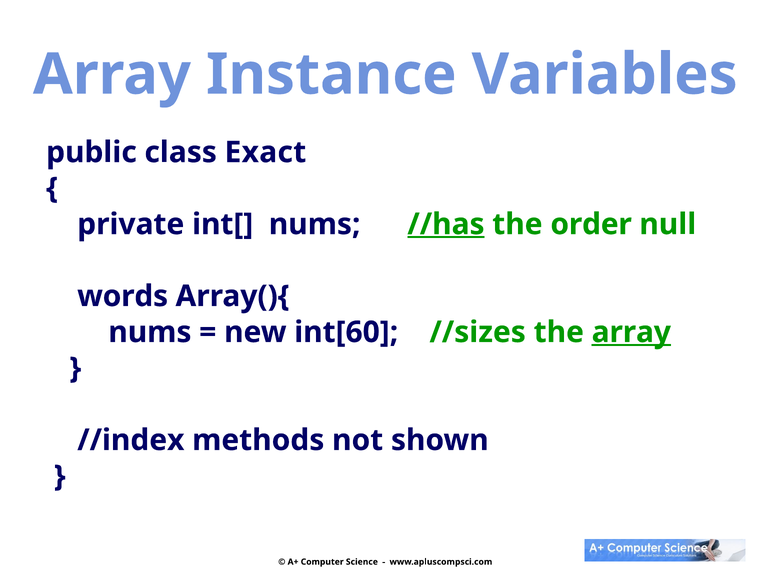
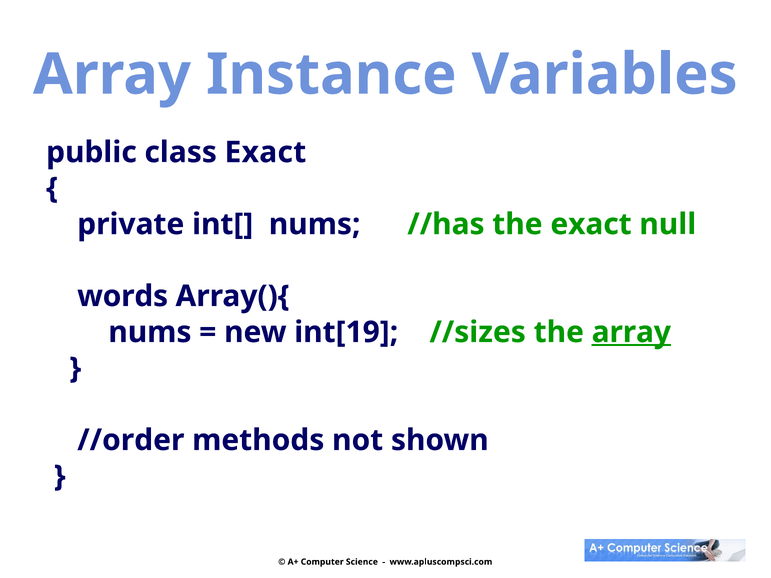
//has underline: present -> none
the order: order -> exact
int[60: int[60 -> int[19
//index: //index -> //order
